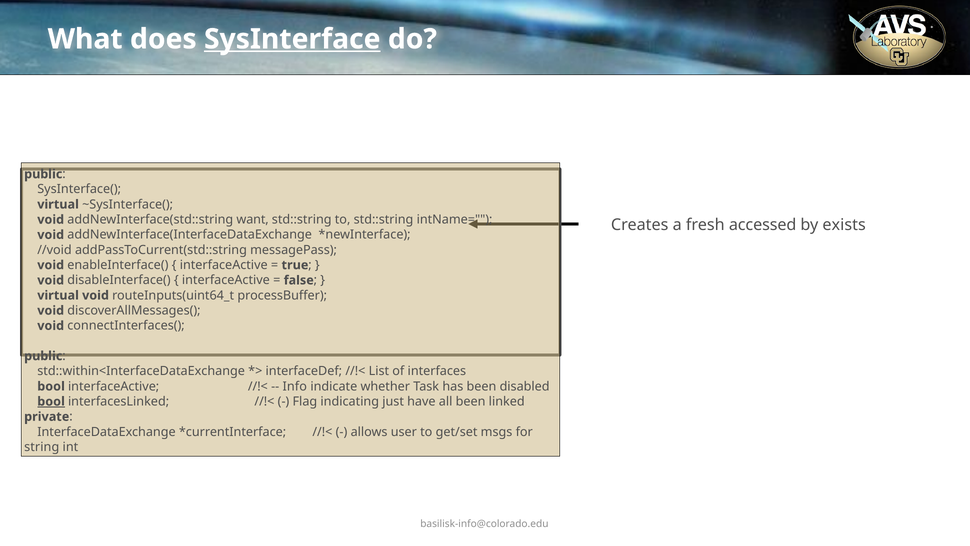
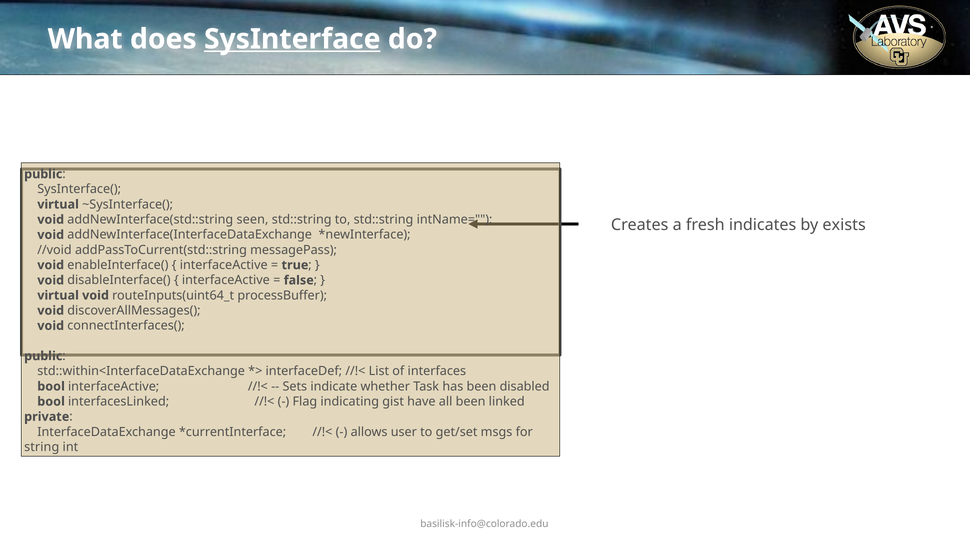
want: want -> seen
accessed: accessed -> indicates
Info: Info -> Sets
bool at (51, 401) underline: present -> none
just: just -> gist
